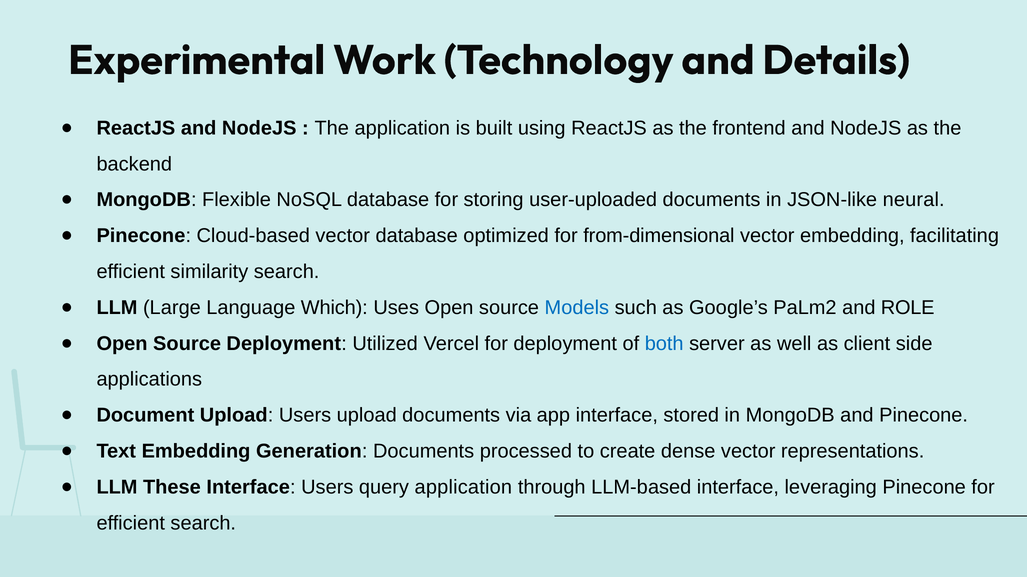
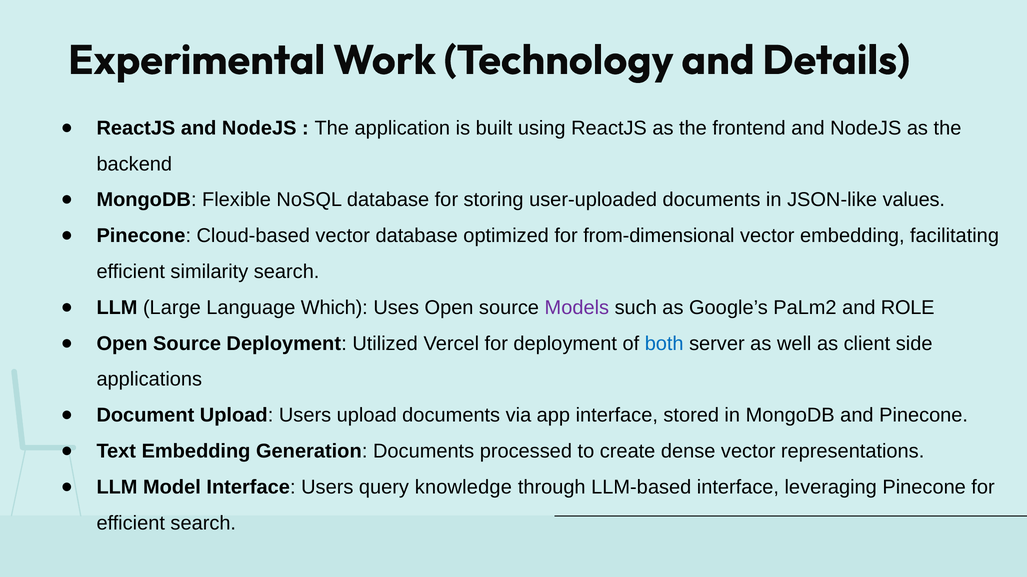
neural: neural -> values
Models colour: blue -> purple
These: These -> Model
query application: application -> knowledge
